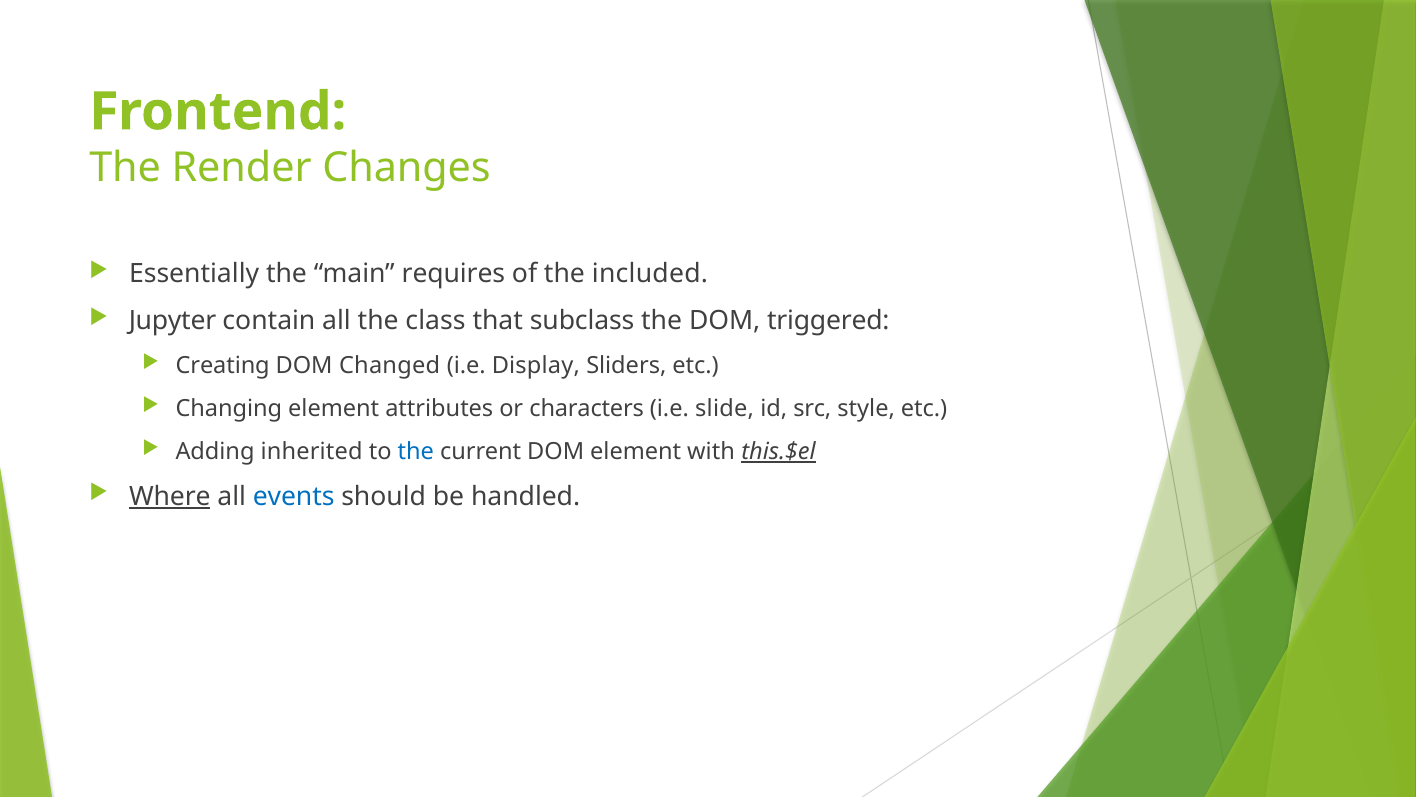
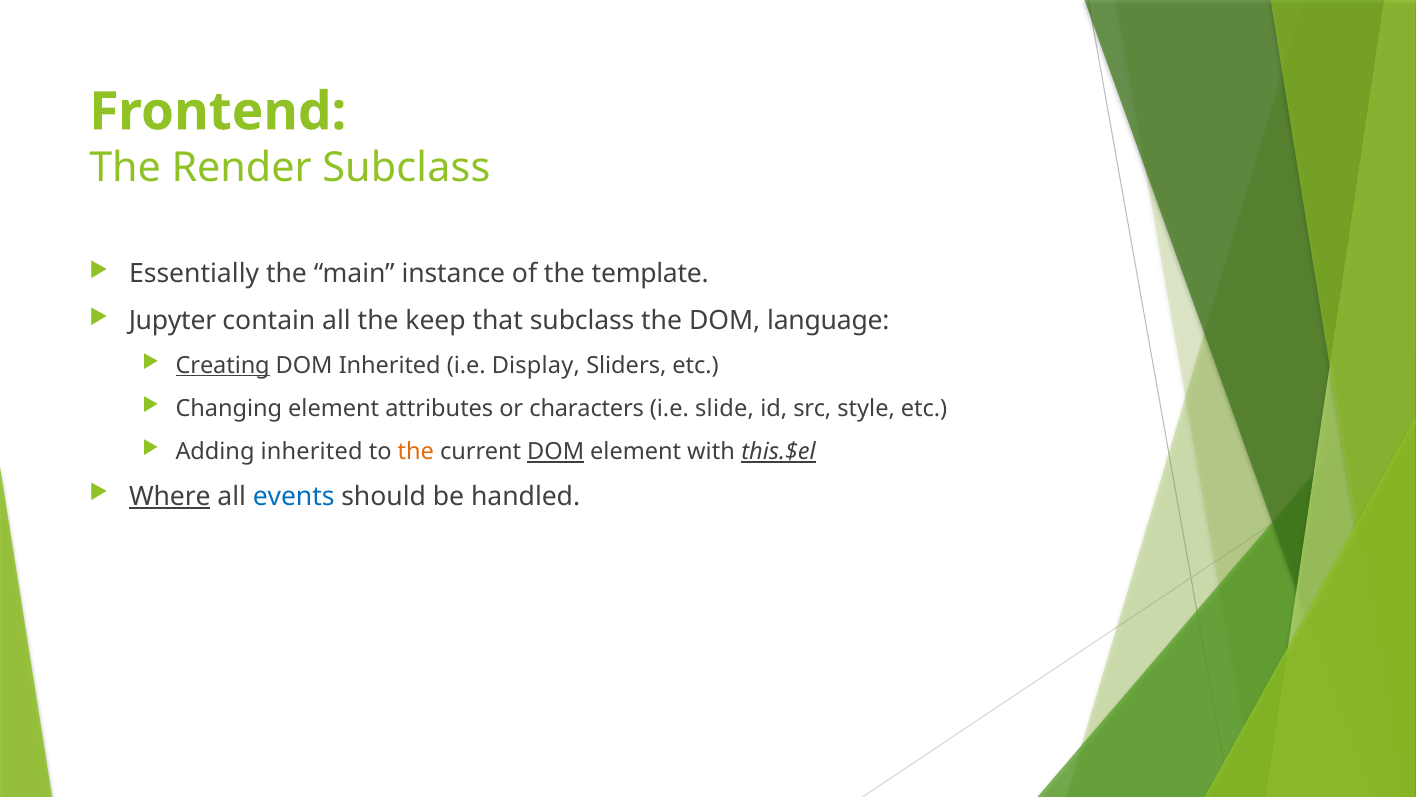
Render Changes: Changes -> Subclass
requires: requires -> instance
included: included -> template
class: class -> keep
triggered: triggered -> language
Creating underline: none -> present
DOM Changed: Changed -> Inherited
the at (416, 451) colour: blue -> orange
DOM at (556, 451) underline: none -> present
